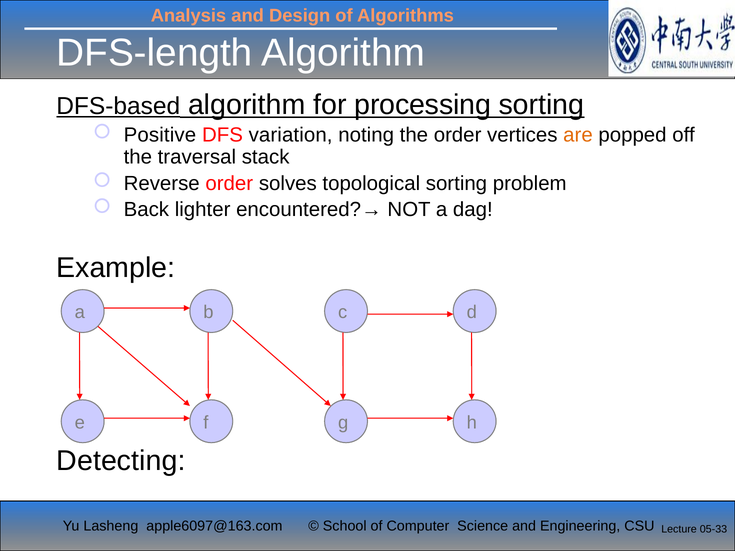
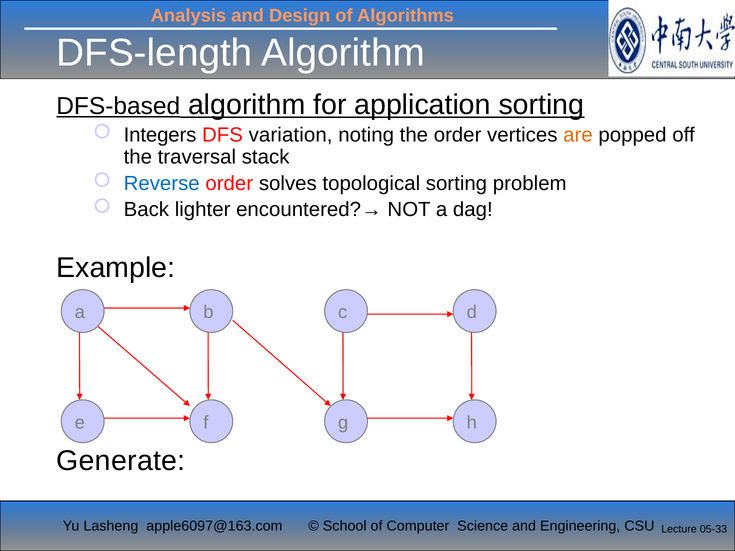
processing: processing -> application
Positive: Positive -> Integers
Reverse colour: black -> blue
Detecting: Detecting -> Generate
